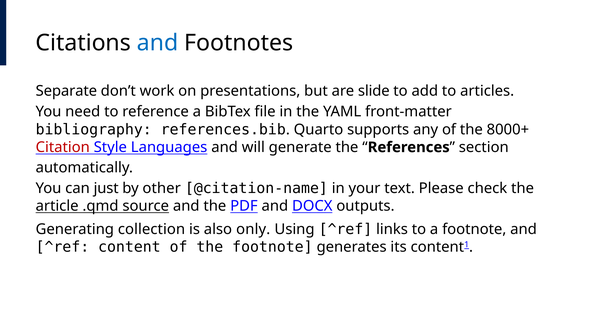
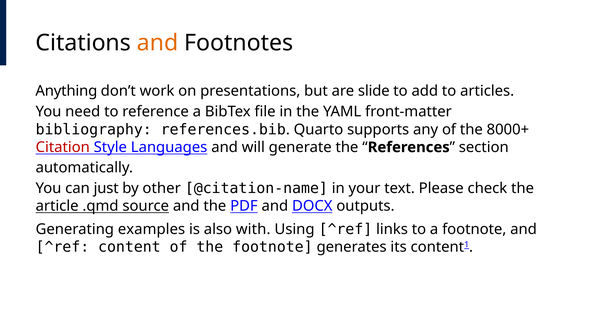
and at (158, 43) colour: blue -> orange
Separate: Separate -> Anything
collection: collection -> examples
only: only -> with
